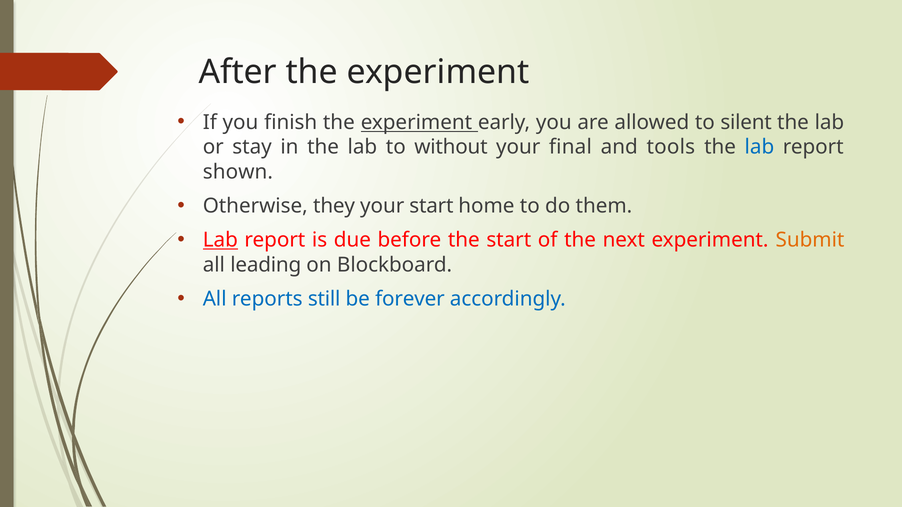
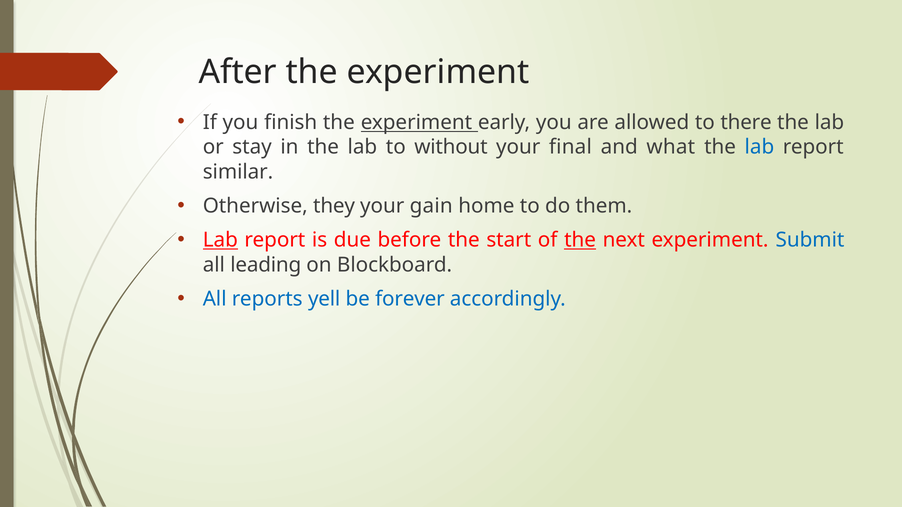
silent: silent -> there
tools: tools -> what
shown: shown -> similar
your start: start -> gain
the at (580, 240) underline: none -> present
Submit colour: orange -> blue
still: still -> yell
